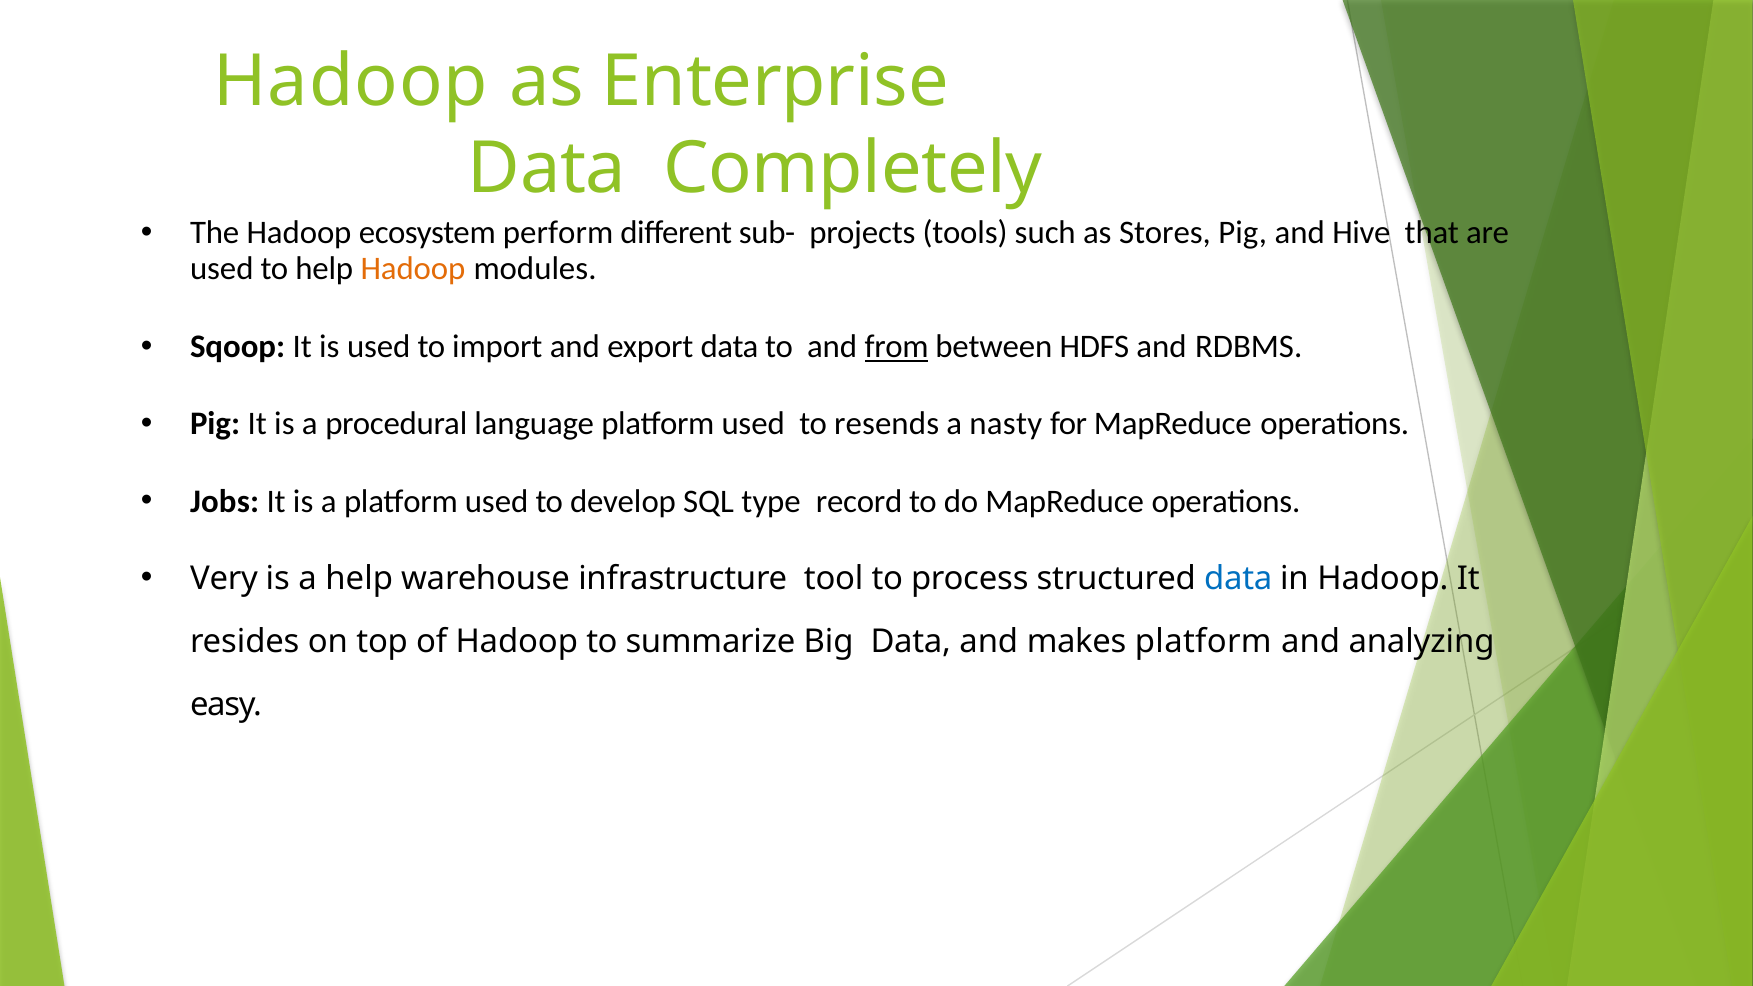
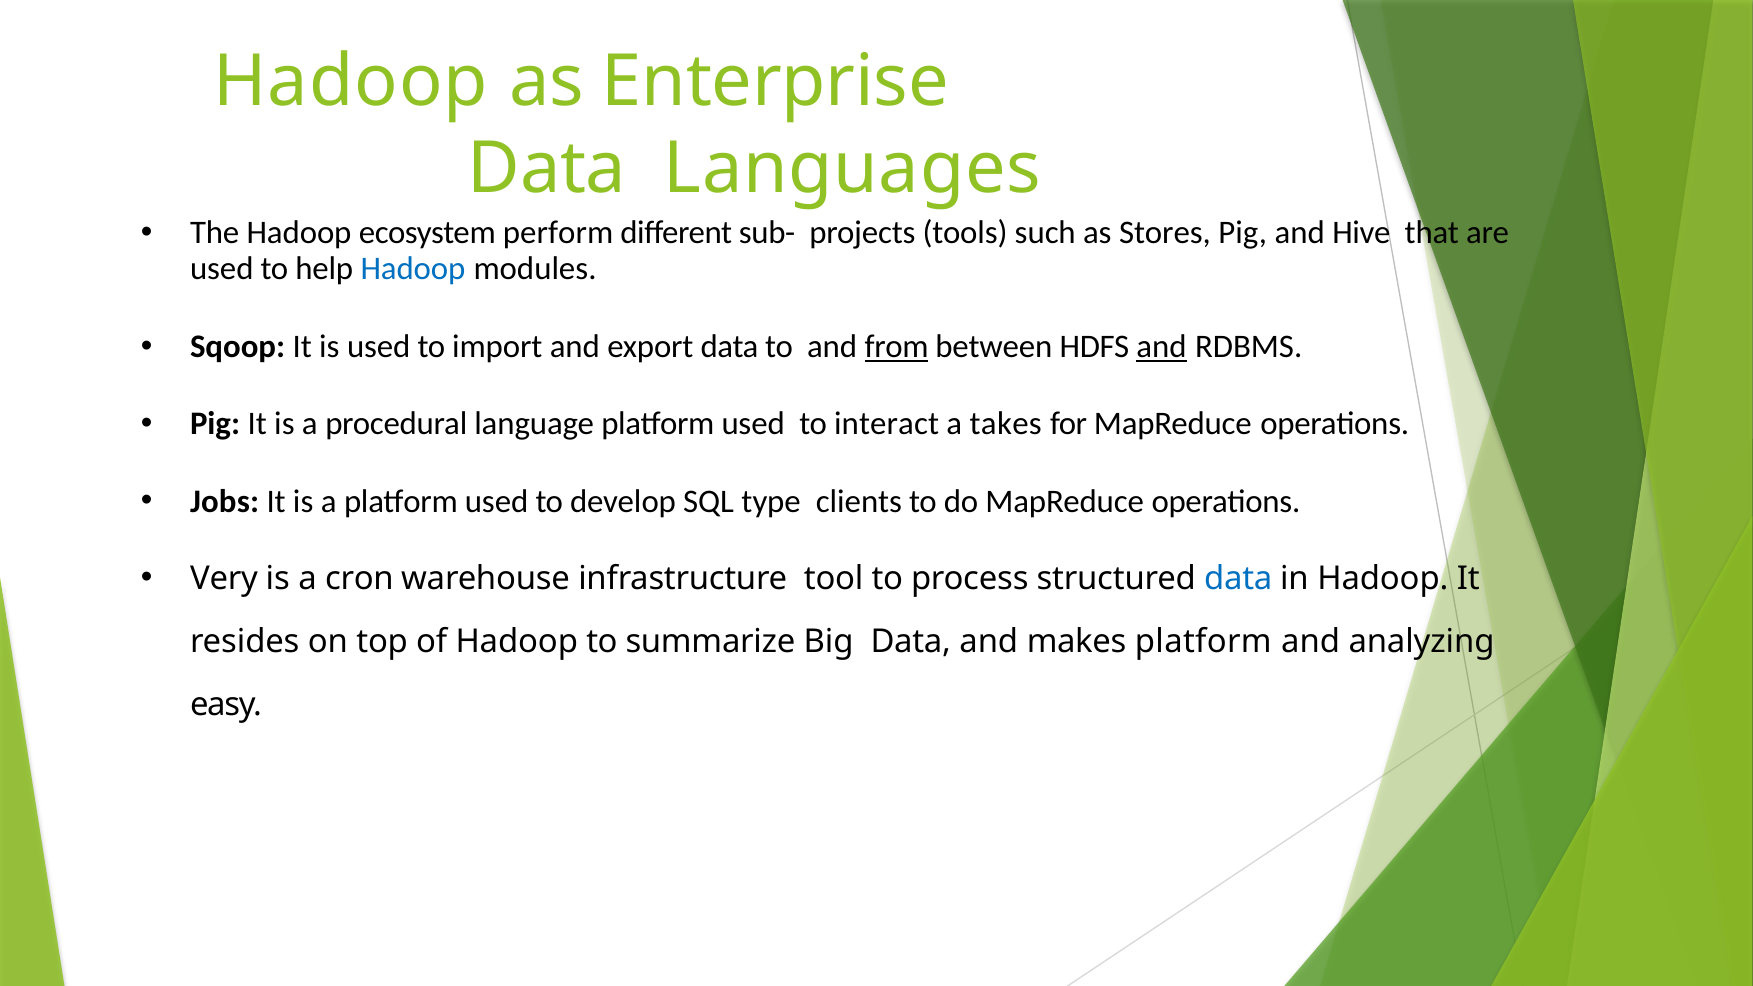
Completely: Completely -> Languages
Hadoop at (413, 268) colour: orange -> blue
and at (1161, 347) underline: none -> present
resends: resends -> interact
nasty: nasty -> takes
record: record -> clients
a help: help -> cron
